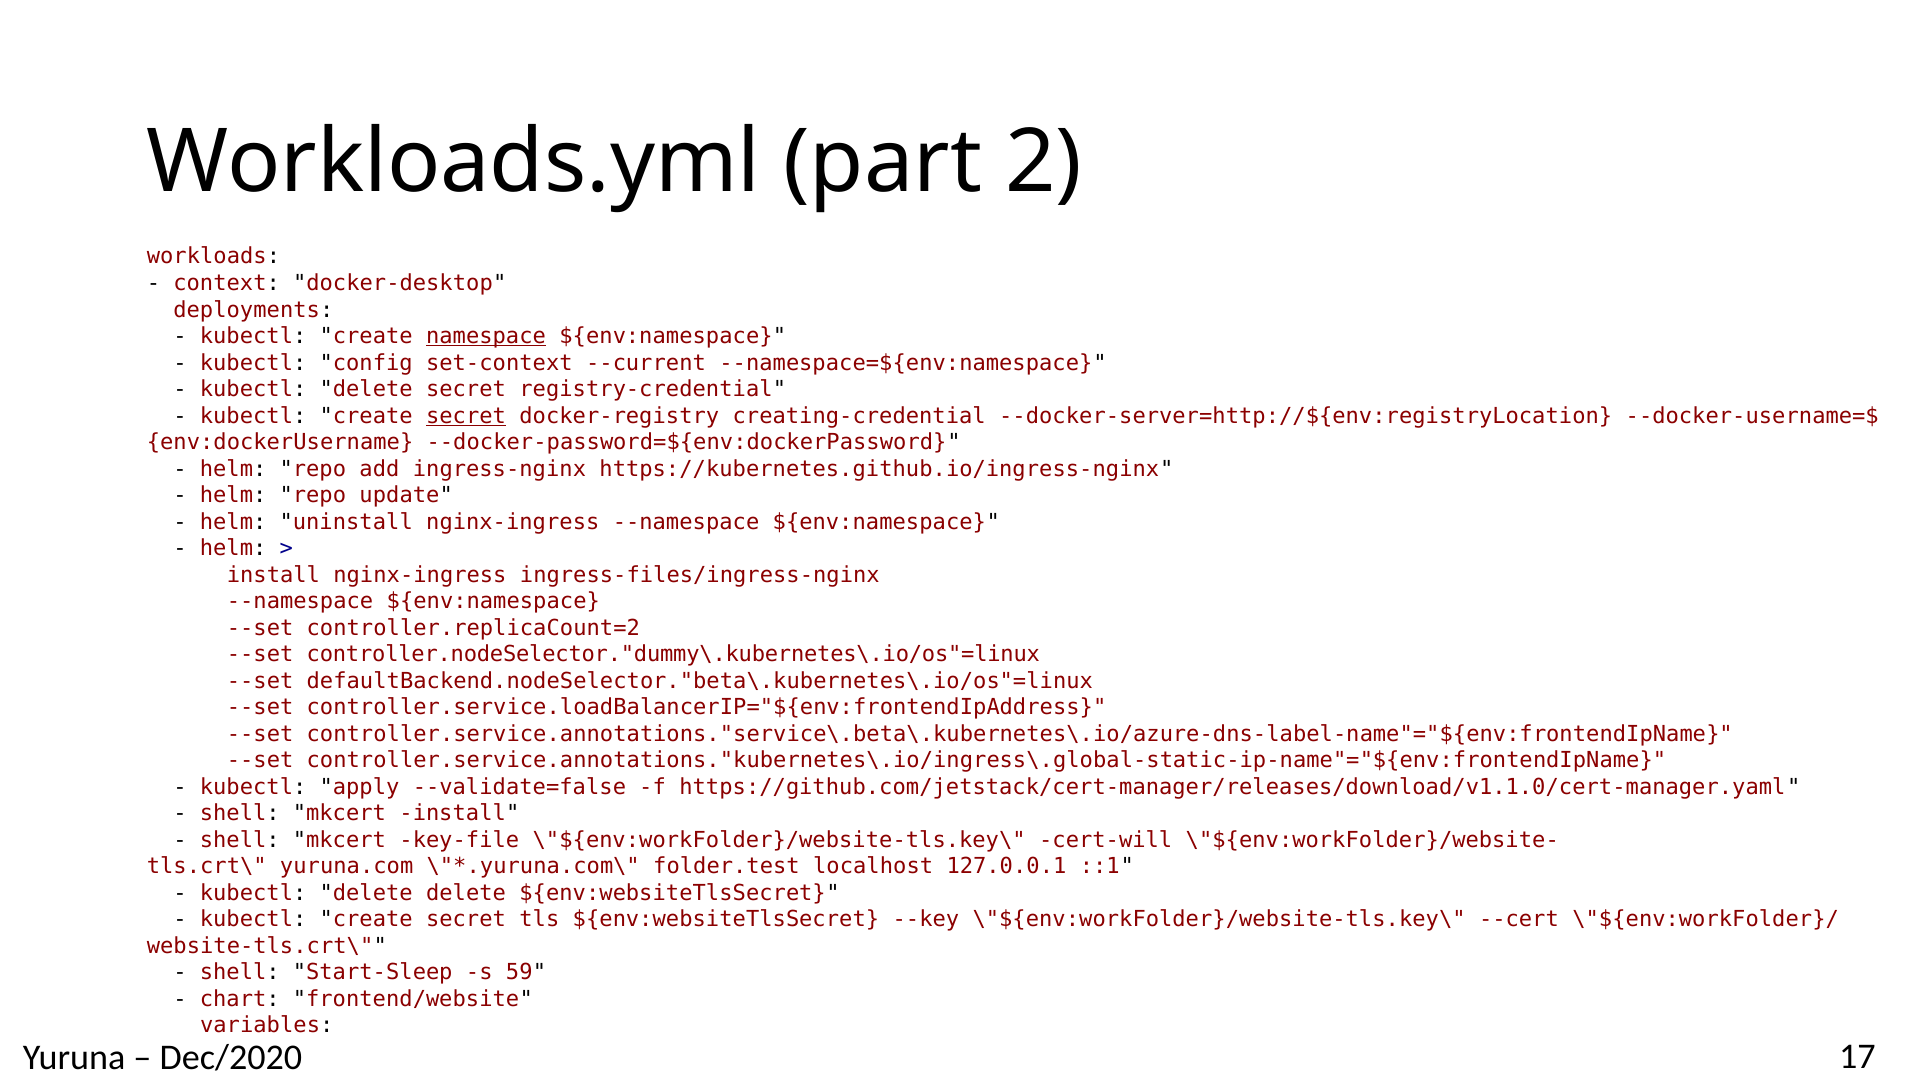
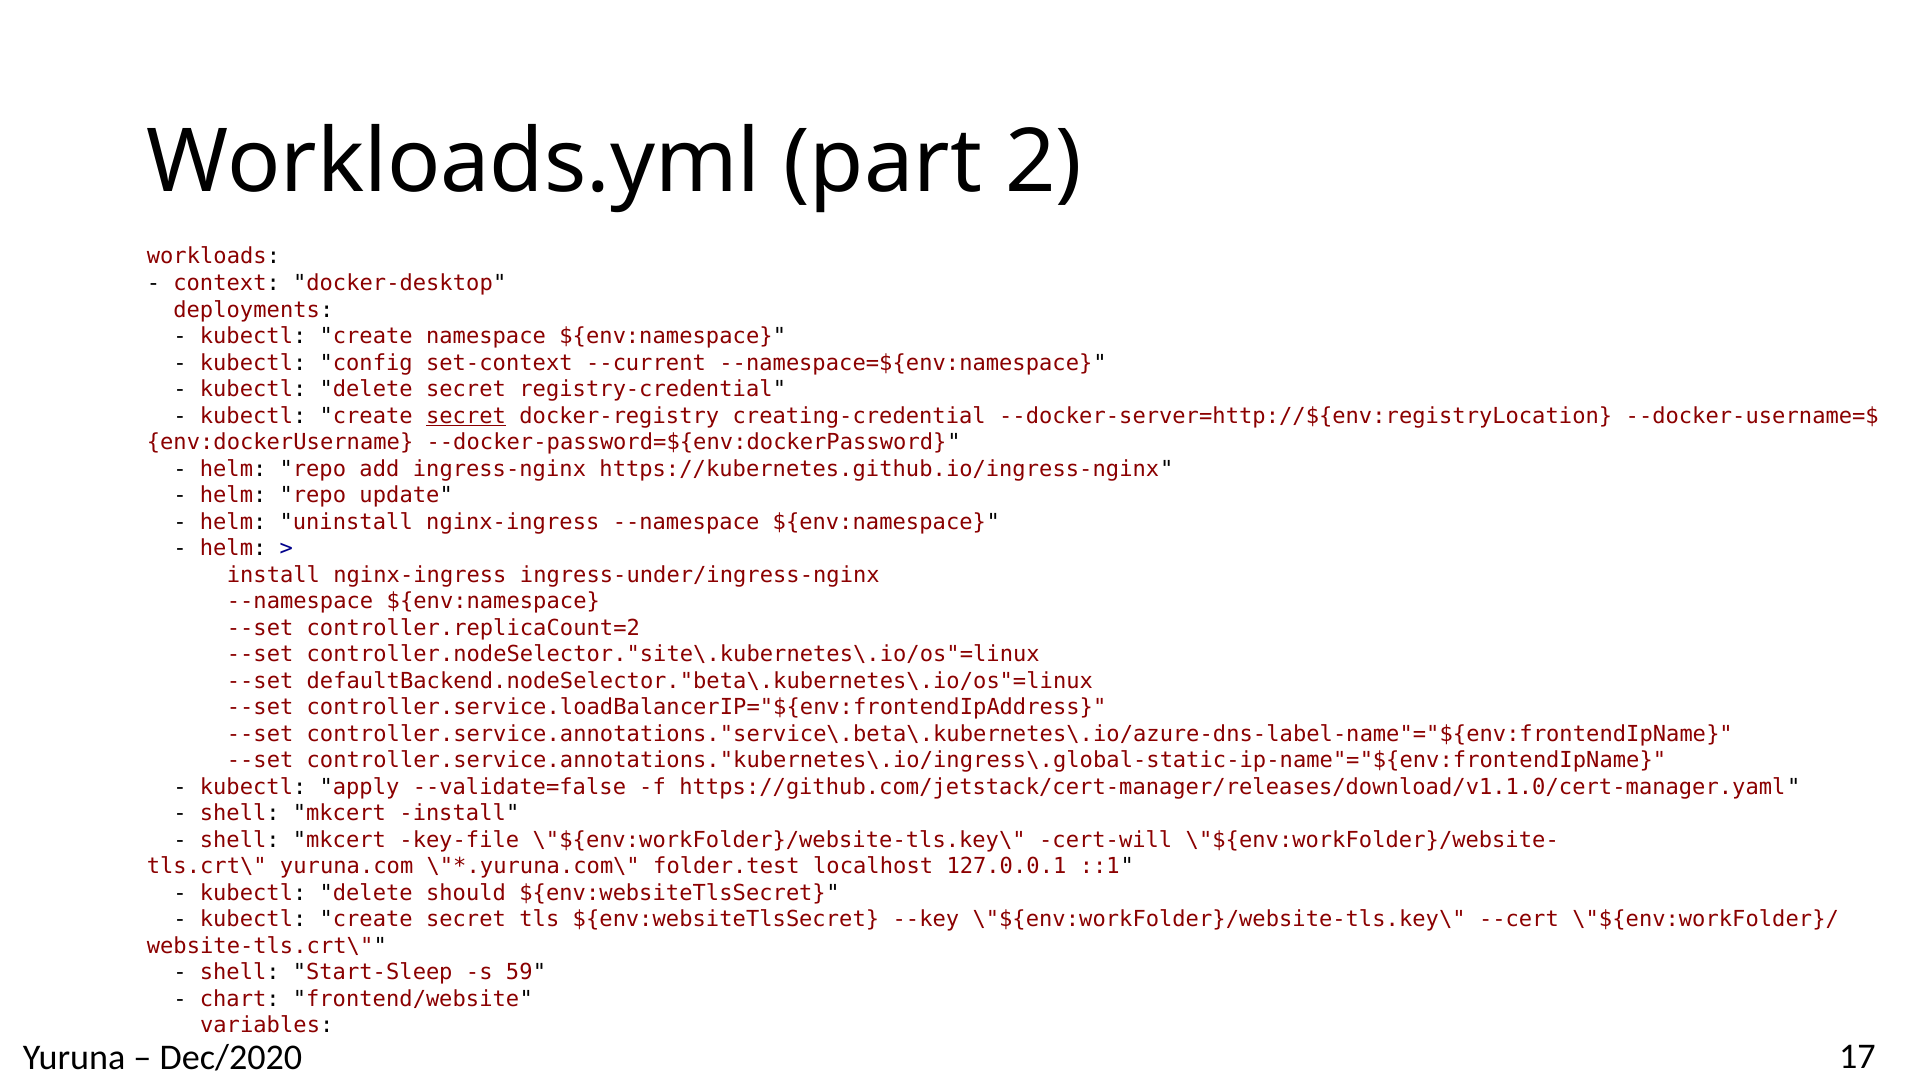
namespace underline: present -> none
ingress-files/ingress-nginx: ingress-files/ingress-nginx -> ingress-under/ingress-nginx
controller.nodeSelector."dummy\.kubernetes\.io/os"=linux: controller.nodeSelector."dummy\.kubernetes\.io/os"=linux -> controller.nodeSelector."site\.kubernetes\.io/os"=linux
delete delete: delete -> should
